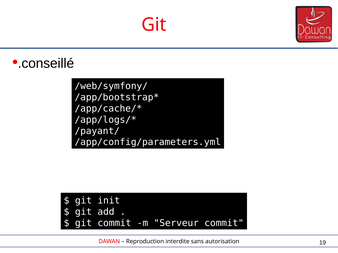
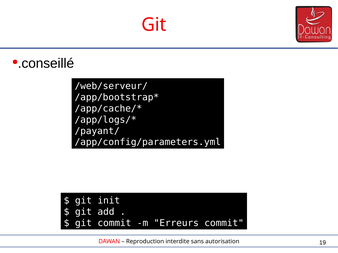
/web/symfony/: /web/symfony/ -> /web/serveur/
Serveur: Serveur -> Erreurs
